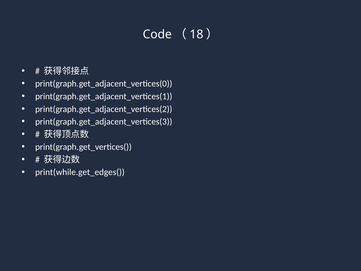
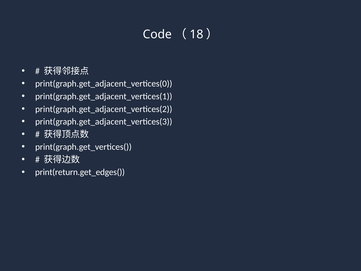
print(while.get_edges(: print(while.get_edges( -> print(return.get_edges(
